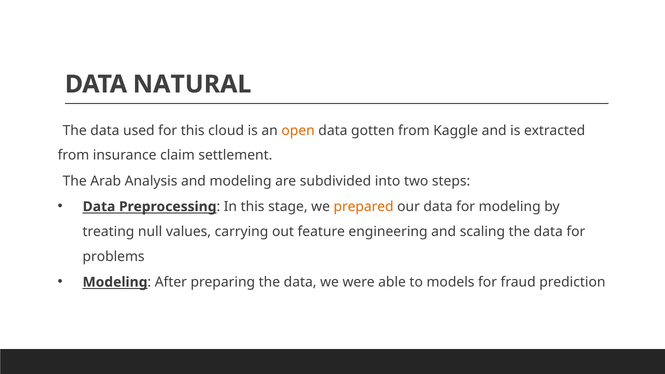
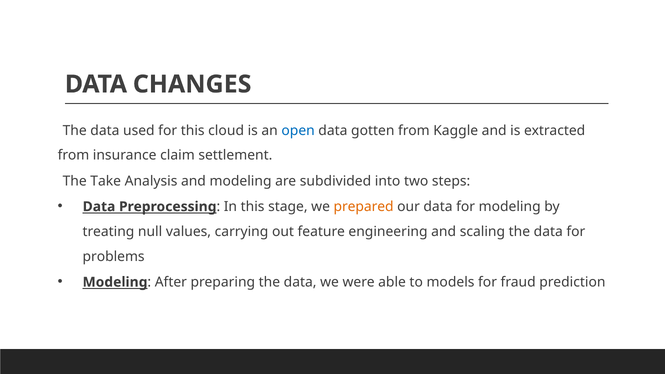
NATURAL: NATURAL -> CHANGES
open colour: orange -> blue
Arab: Arab -> Take
